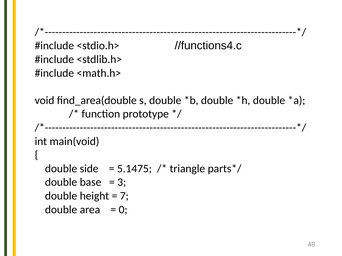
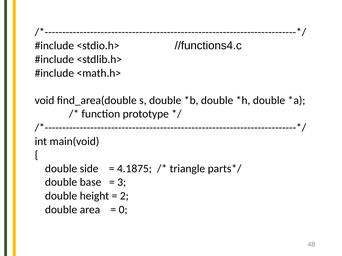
5.1475: 5.1475 -> 4.1875
7: 7 -> 2
